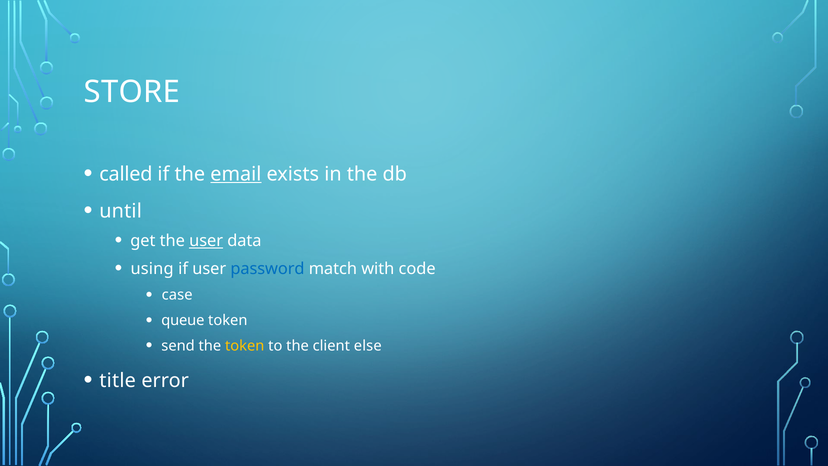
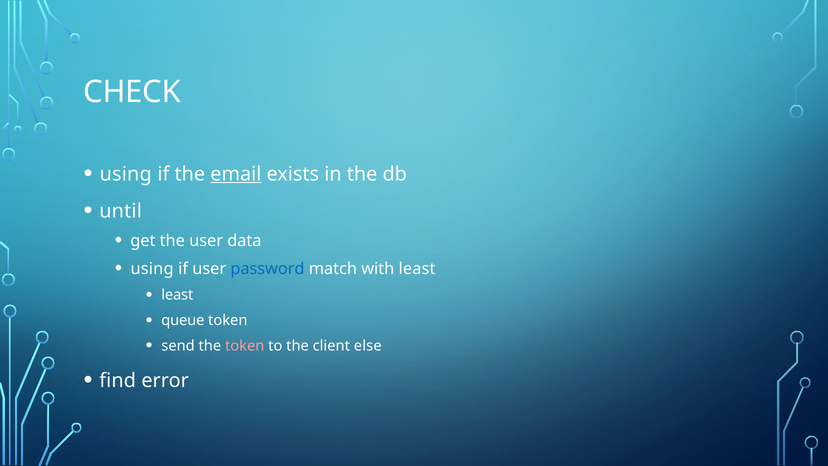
STORE: STORE -> CHECK
called at (126, 174): called -> using
user at (206, 241) underline: present -> none
with code: code -> least
case at (177, 295): case -> least
token at (245, 346) colour: yellow -> pink
title: title -> find
